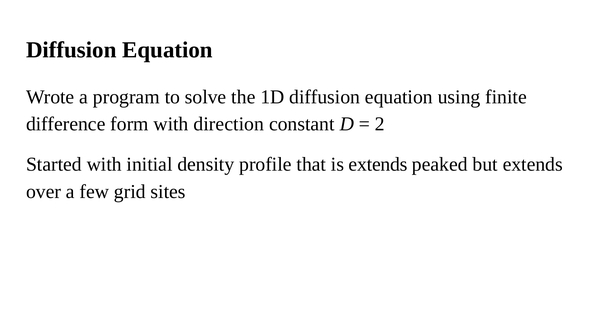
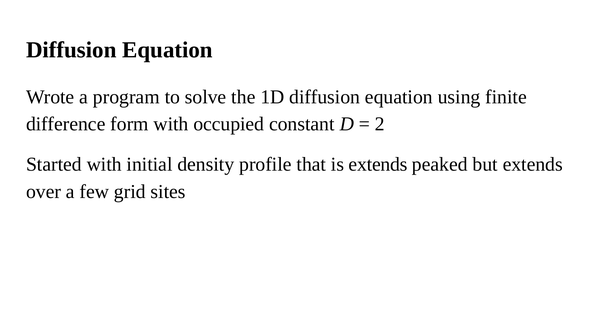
direction: direction -> occupied
